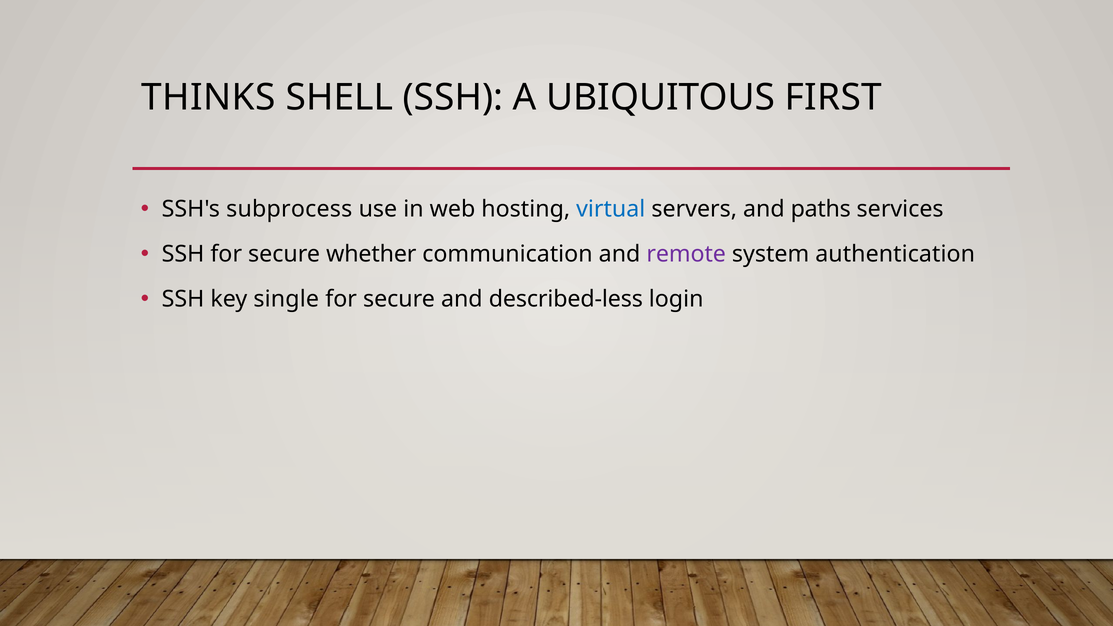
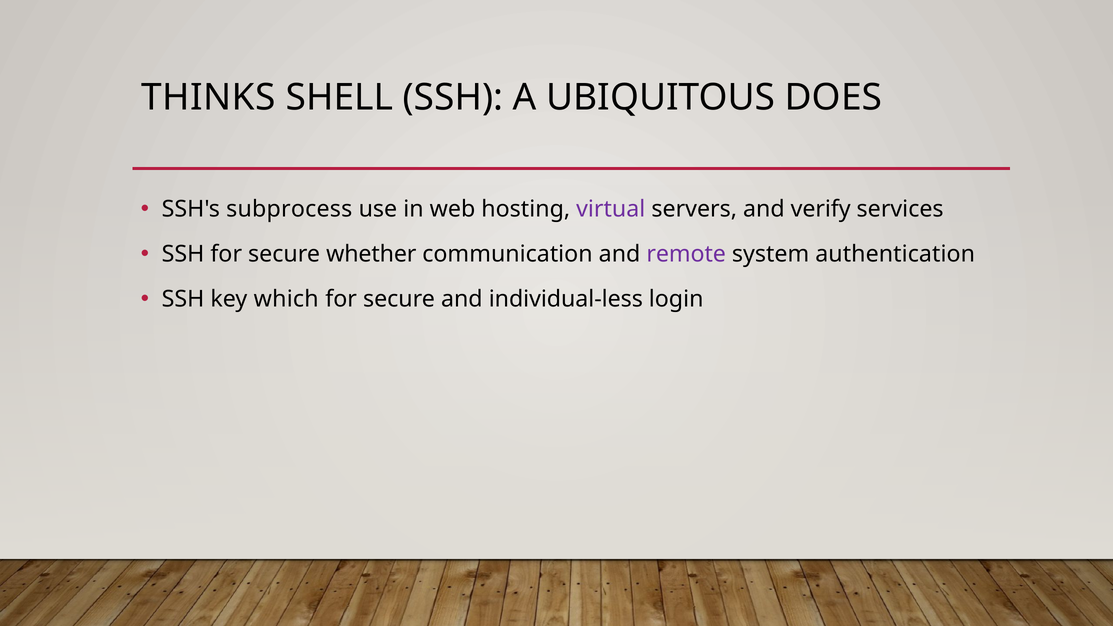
FIRST: FIRST -> DOES
virtual colour: blue -> purple
paths: paths -> verify
single: single -> which
described-less: described-less -> individual-less
